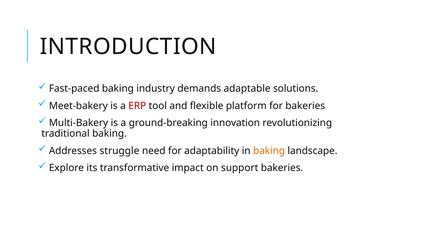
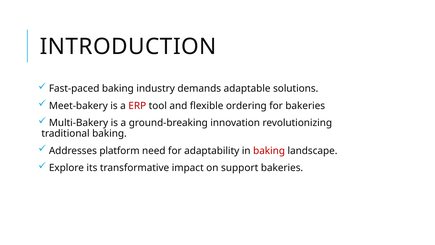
platform: platform -> ordering
struggle: struggle -> platform
baking at (269, 151) colour: orange -> red
